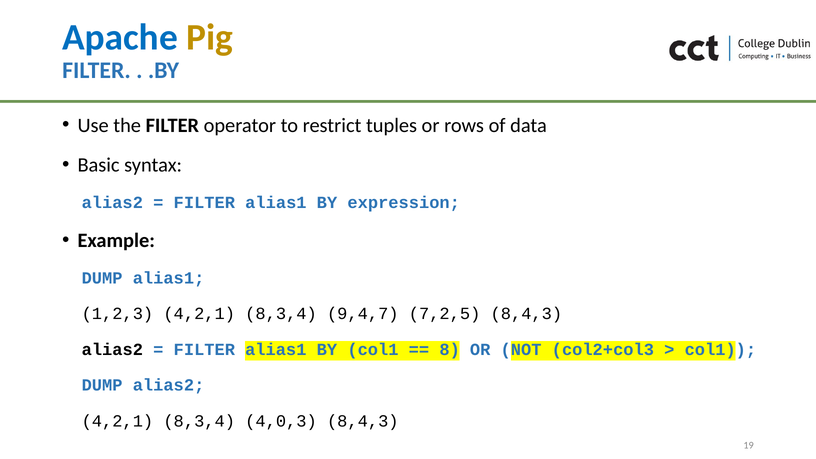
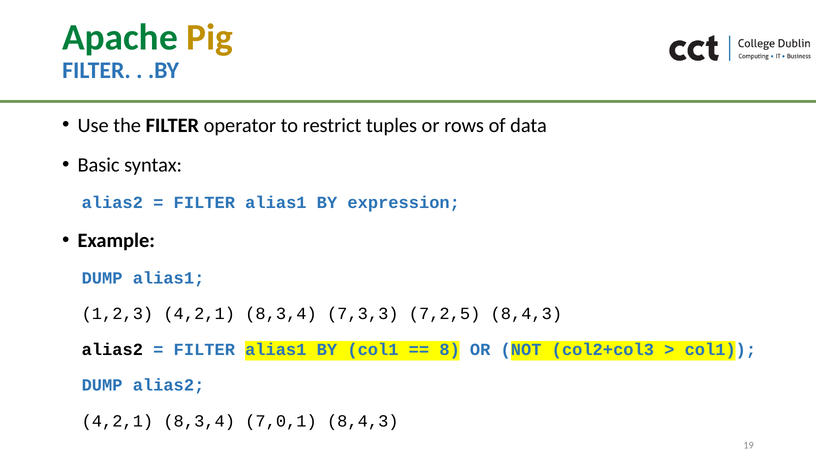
Apache colour: blue -> green
9,4,7: 9,4,7 -> 7,3,3
4,0,3: 4,0,3 -> 7,0,1
